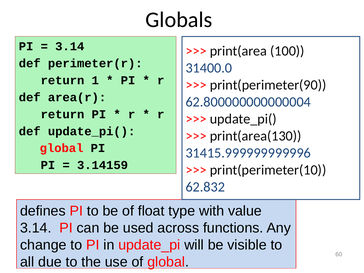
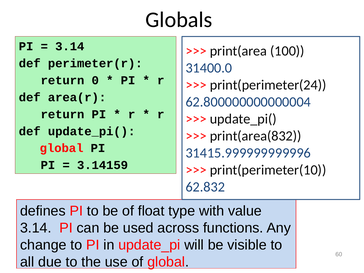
1: 1 -> 0
print(perimeter(90: print(perimeter(90 -> print(perimeter(24
print(area(130: print(area(130 -> print(area(832
